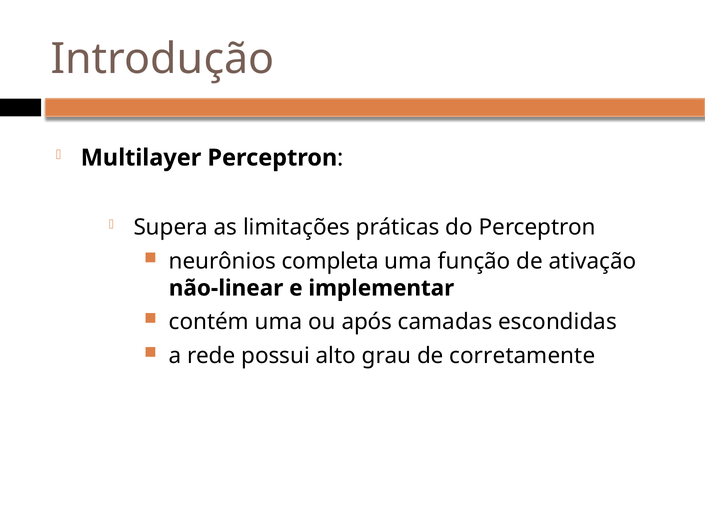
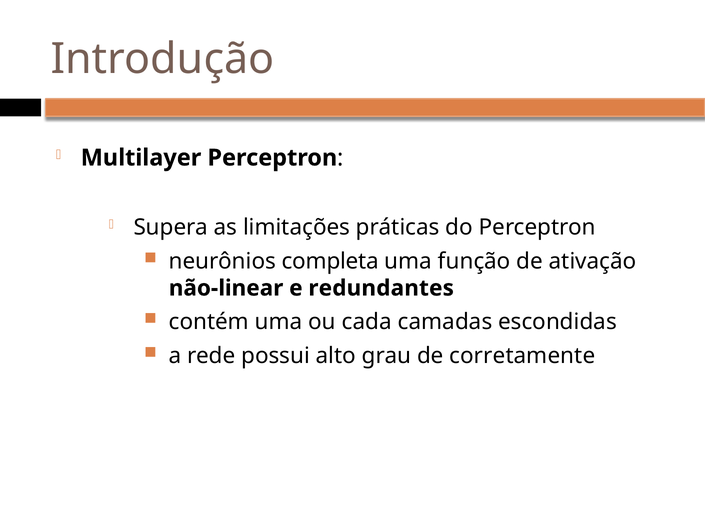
implementar: implementar -> redundantes
após: após -> cada
